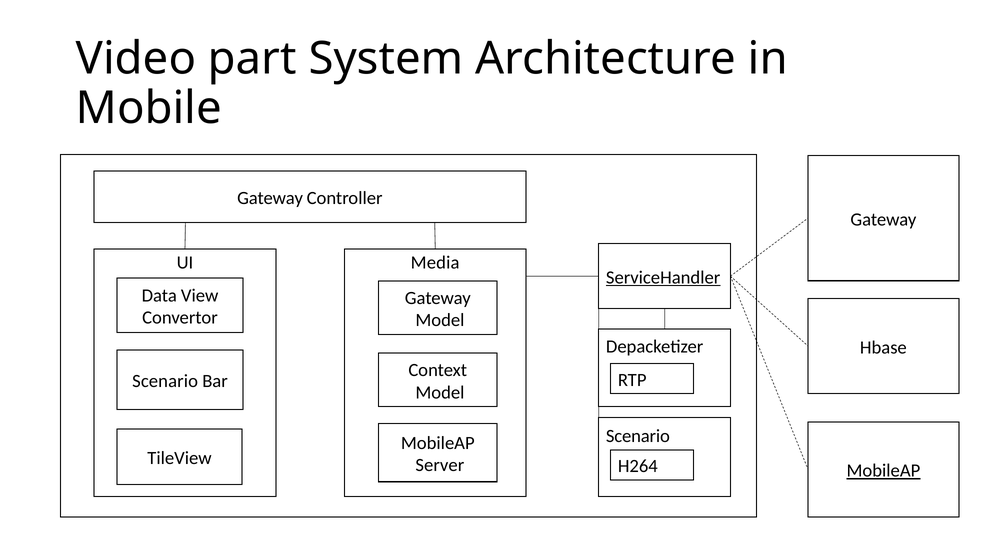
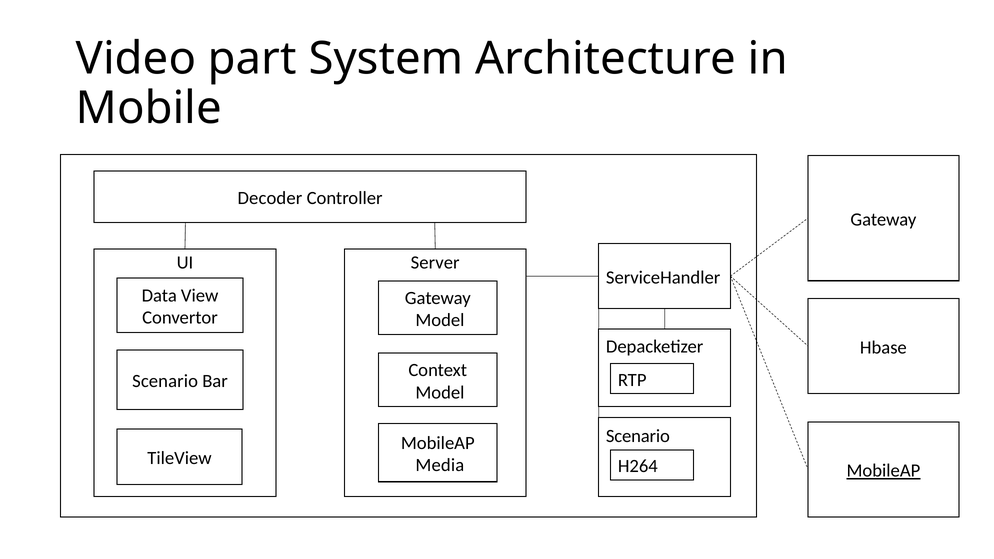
Gateway at (270, 198): Gateway -> Decoder
Media: Media -> Server
ServiceHandler underline: present -> none
Server: Server -> Media
